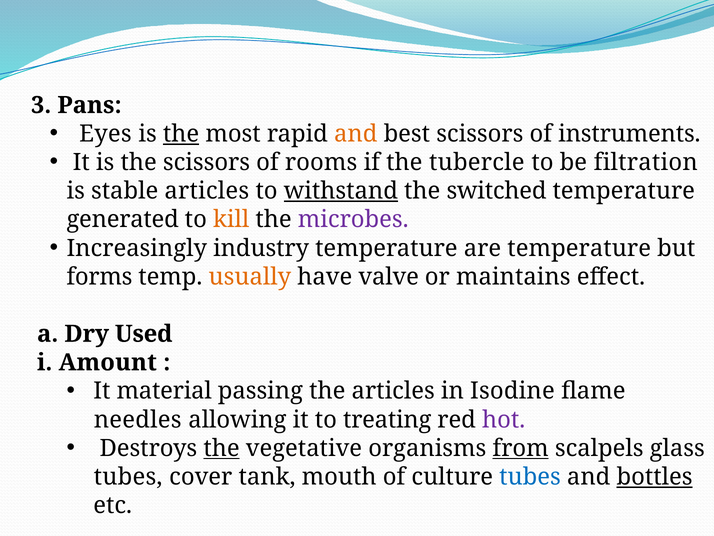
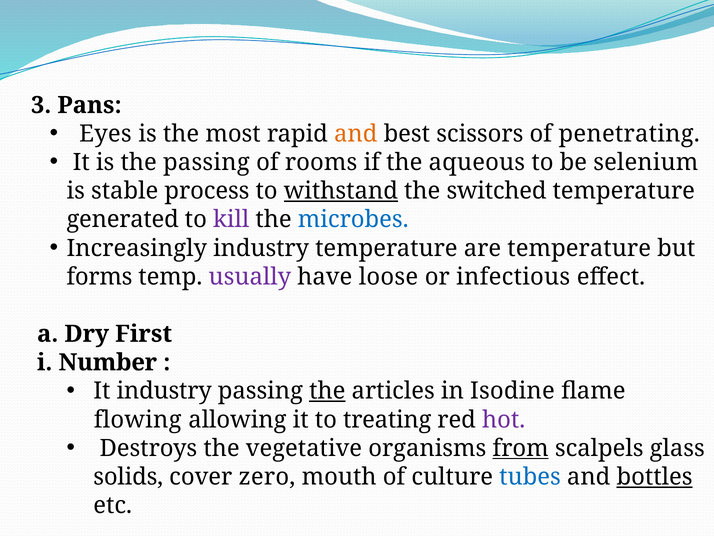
the at (181, 134) underline: present -> none
instruments: instruments -> penetrating
the scissors: scissors -> passing
tubercle: tubercle -> aqueous
filtration: filtration -> selenium
stable articles: articles -> process
kill colour: orange -> purple
microbes colour: purple -> blue
usually colour: orange -> purple
valve: valve -> loose
maintains: maintains -> infectious
Used: Used -> First
Amount: Amount -> Number
It material: material -> industry
the at (327, 391) underline: none -> present
needles: needles -> flowing
the at (222, 448) underline: present -> none
tubes at (128, 476): tubes -> solids
tank: tank -> zero
